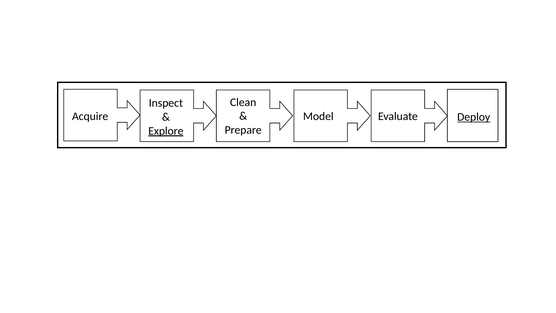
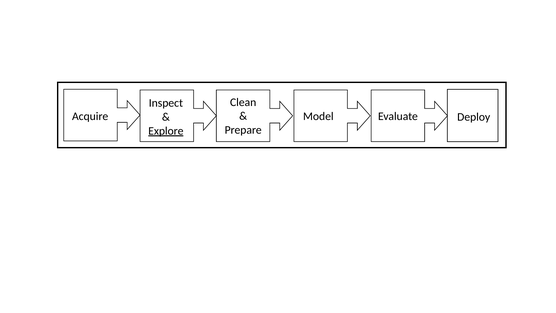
Deploy underline: present -> none
